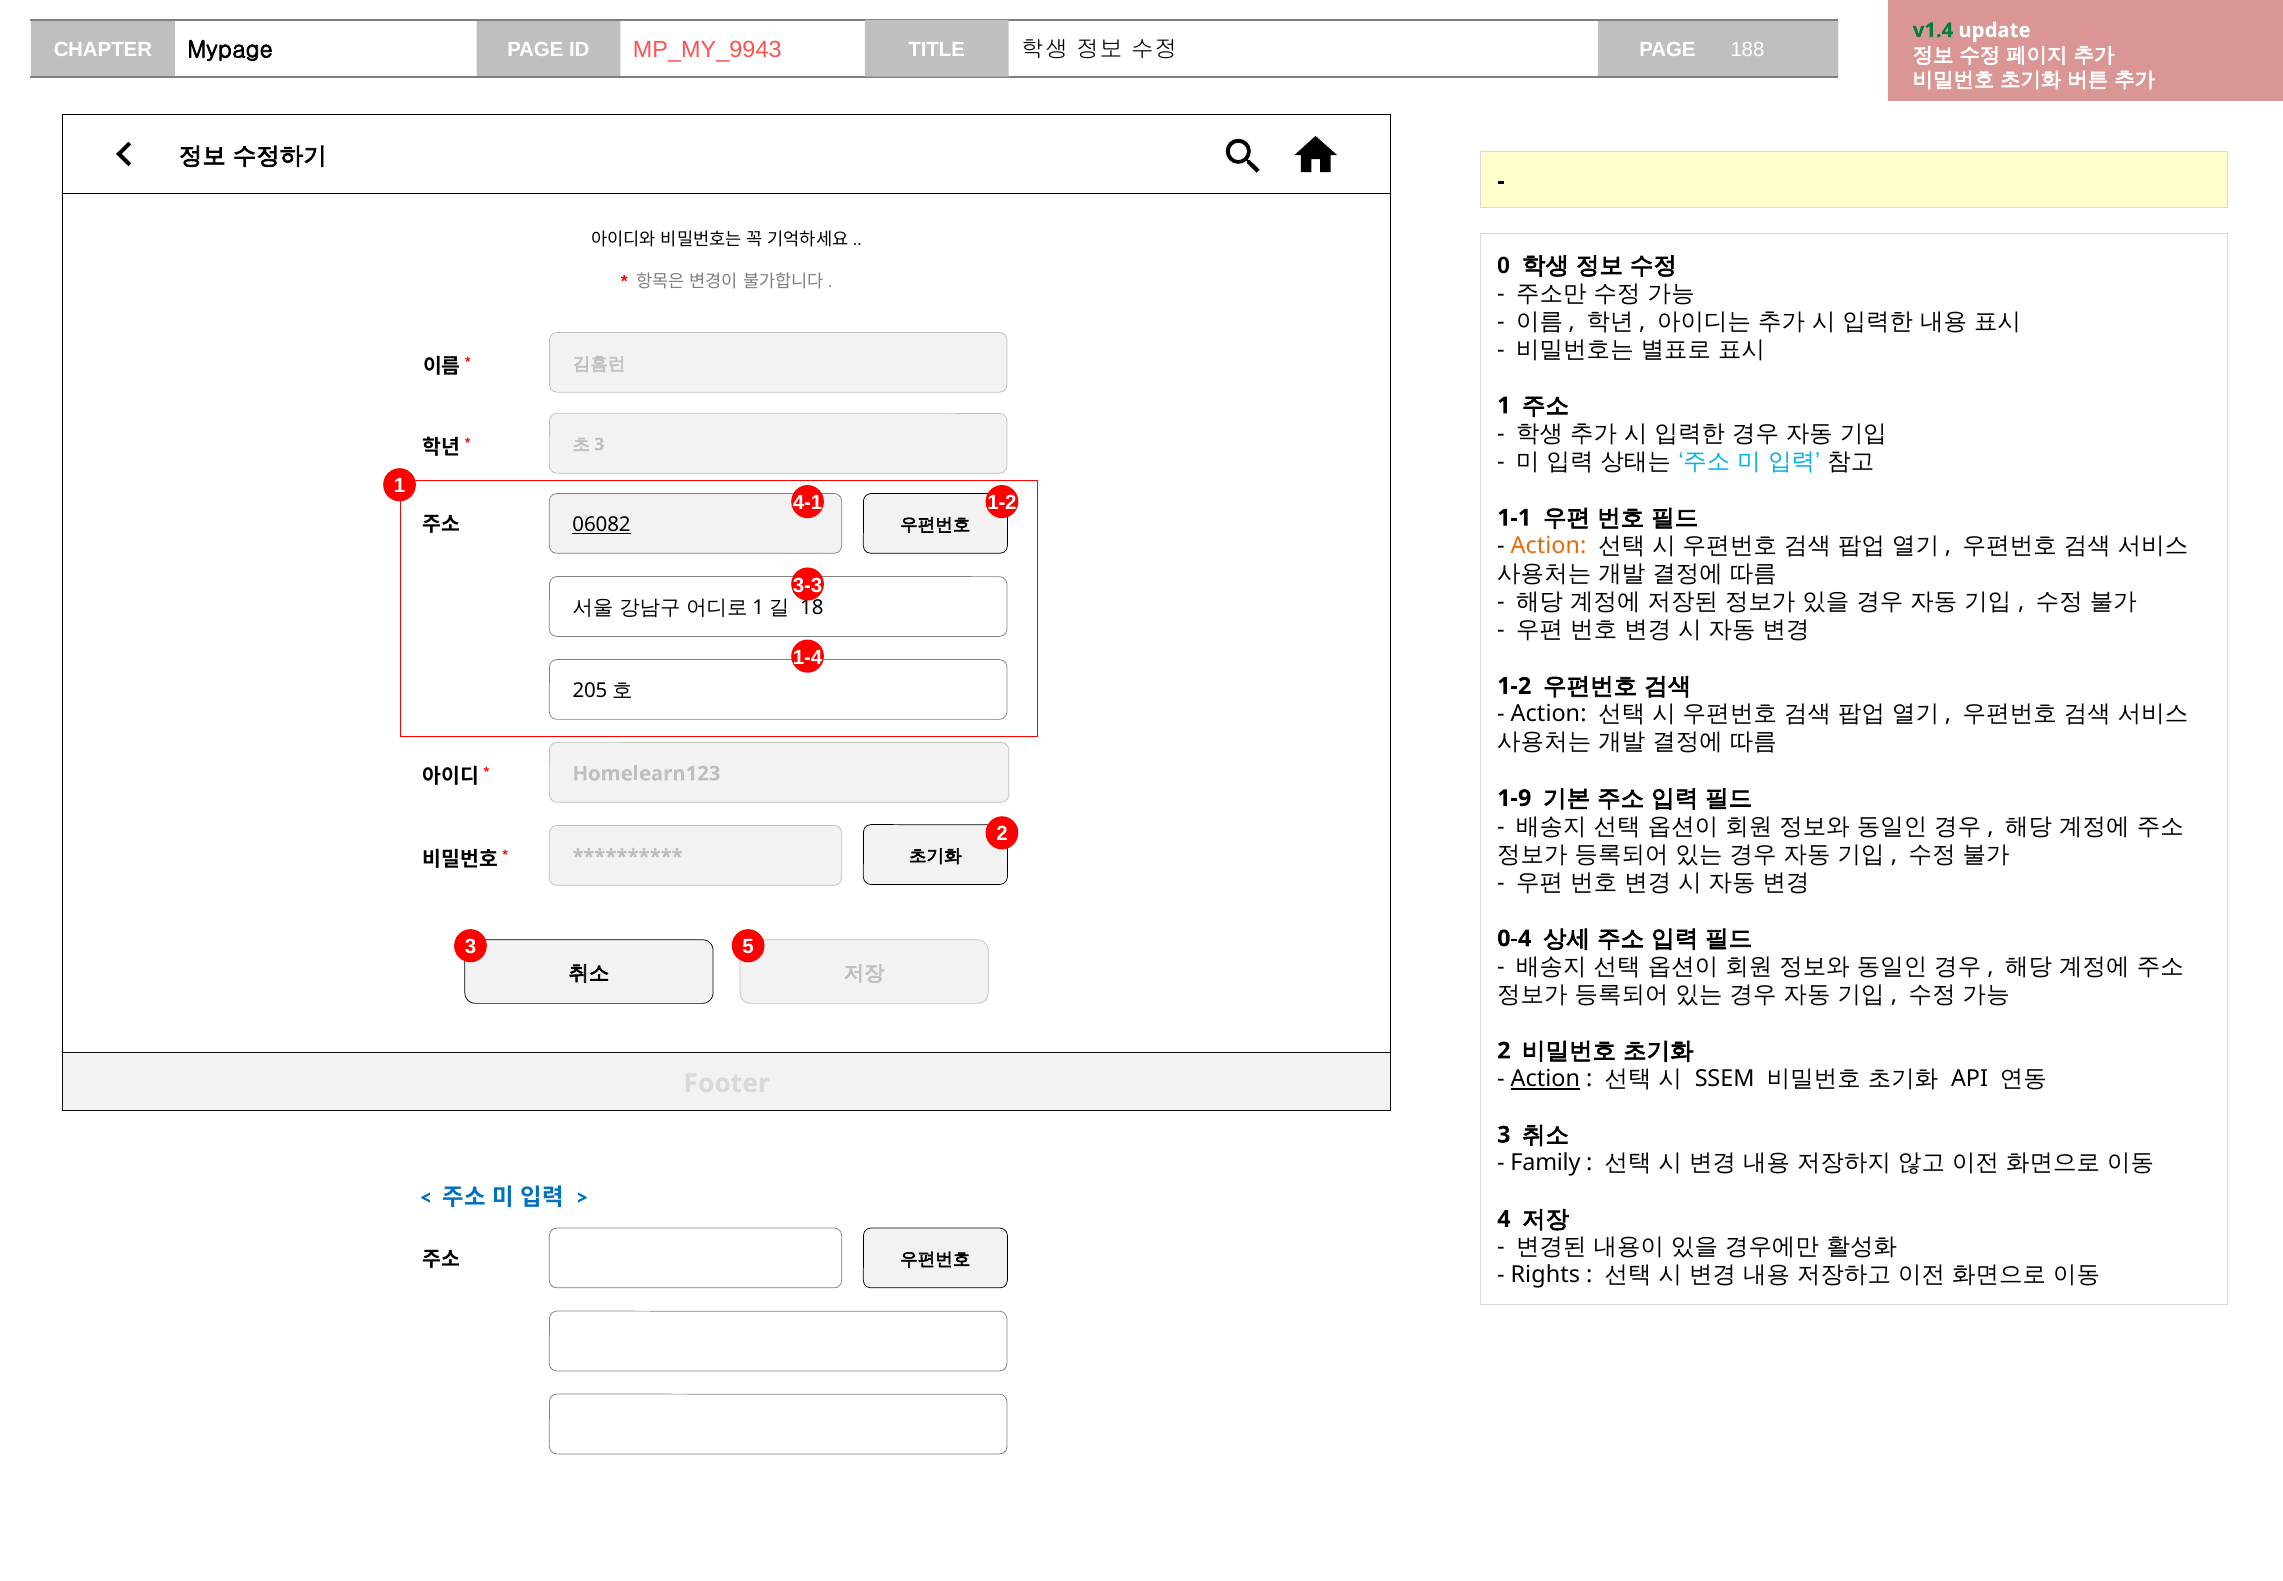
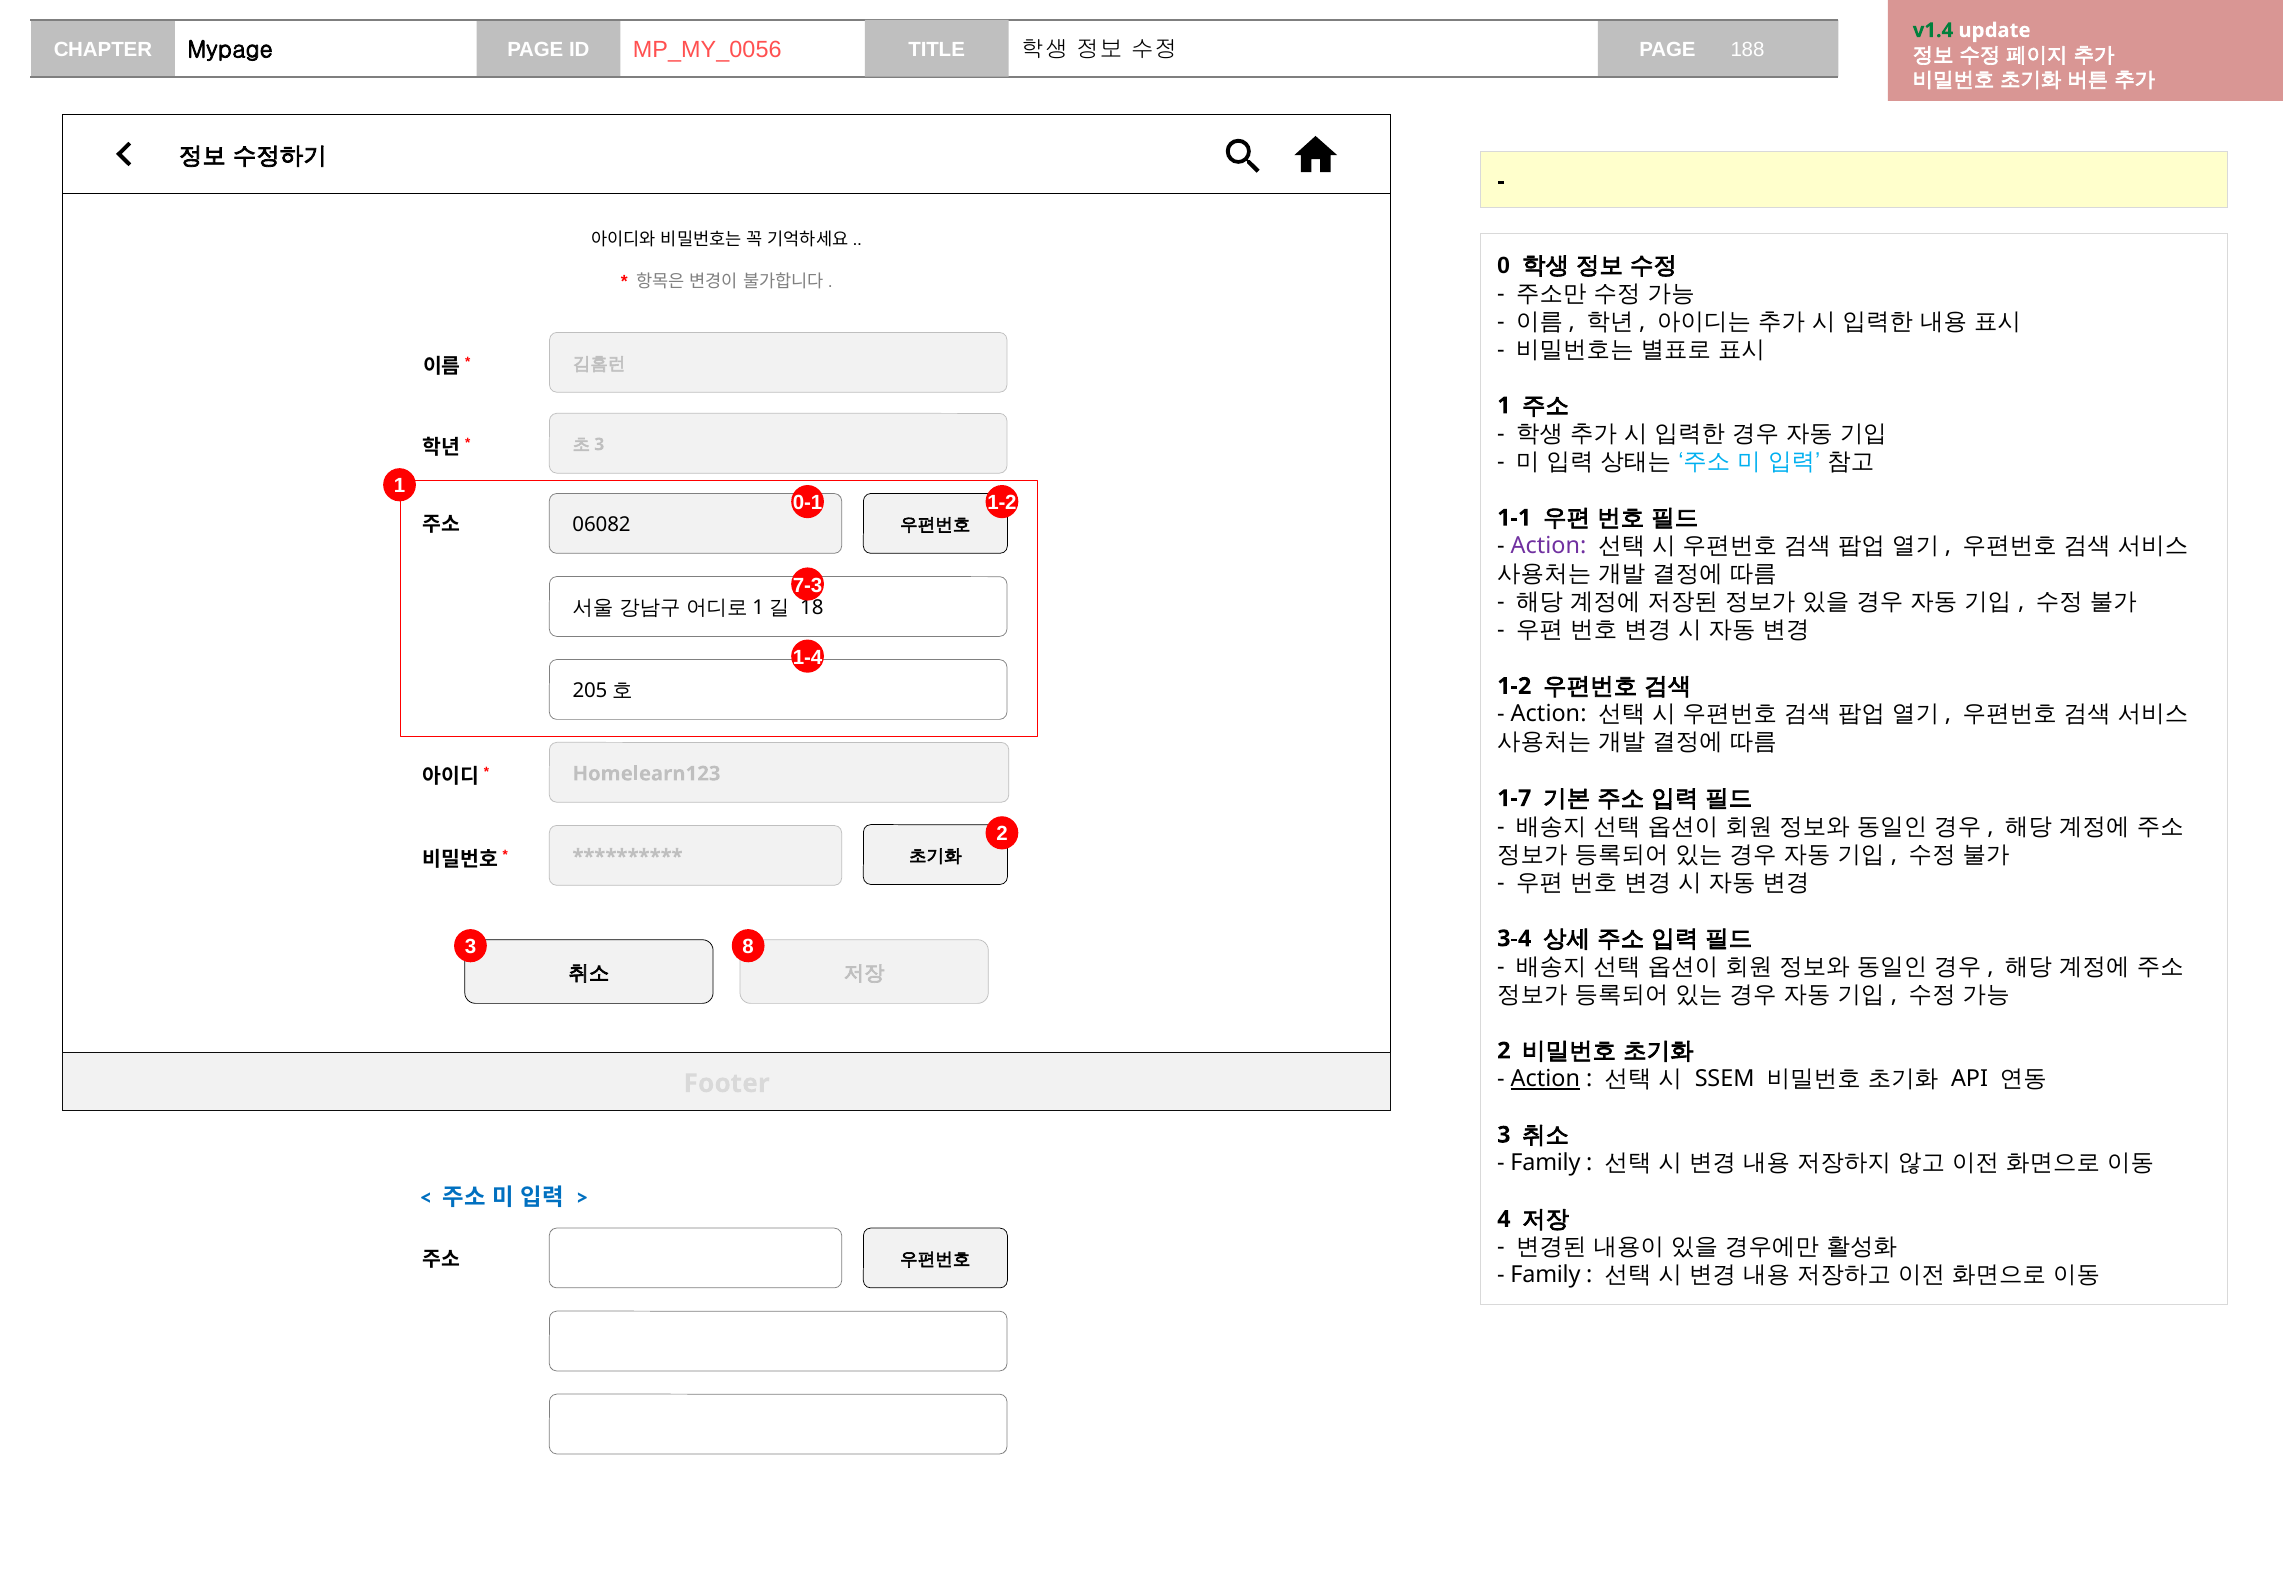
MP_MY_9943: MP_MY_9943 -> MP_MY_0056
4-1: 4-1 -> 0-1
06082 underline: present -> none
Action at (1549, 546) colour: orange -> purple
3-3: 3-3 -> 7-3
1-9: 1-9 -> 1-7
0-4: 0-4 -> 3-4
5: 5 -> 8
Rights at (1545, 1275): Rights -> Family
